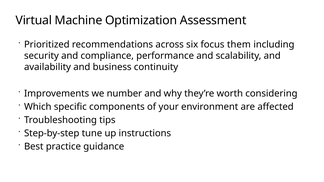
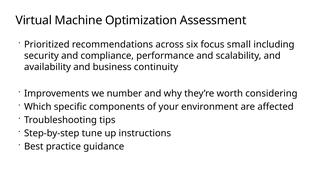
them: them -> small
